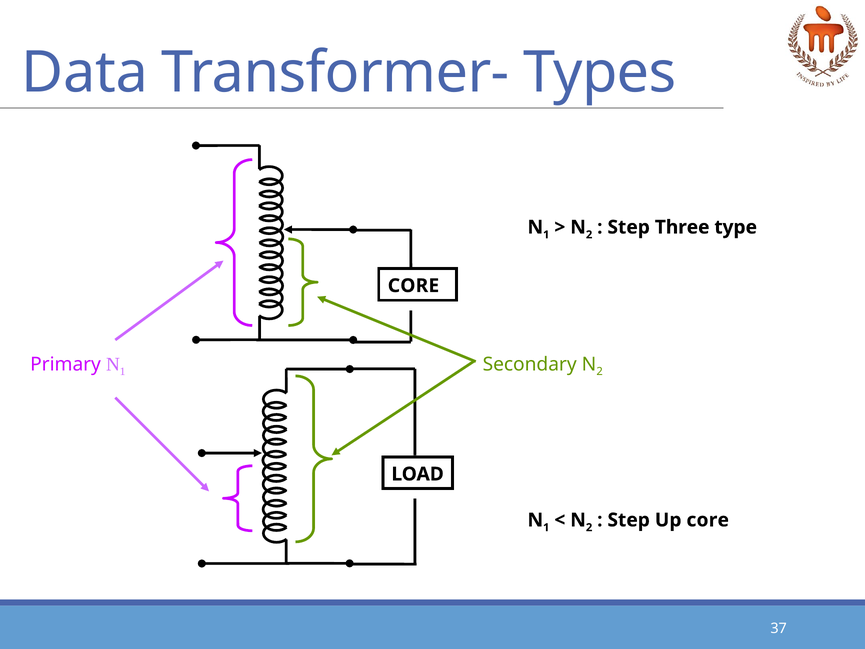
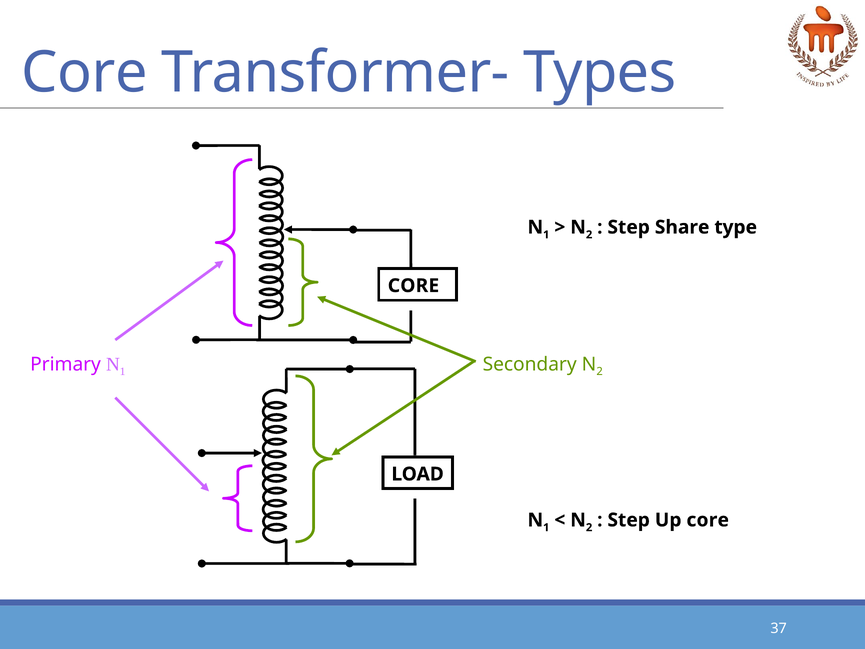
Data at (85, 72): Data -> Core
Three: Three -> Share
